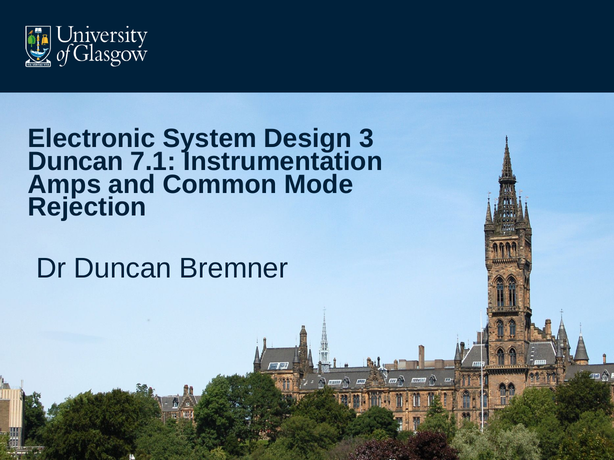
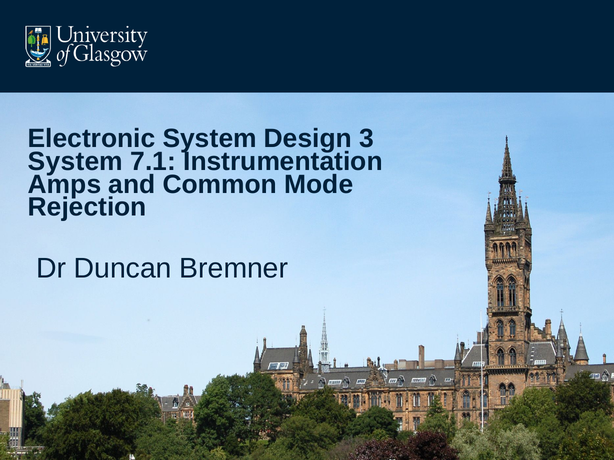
Duncan at (76, 162): Duncan -> System
